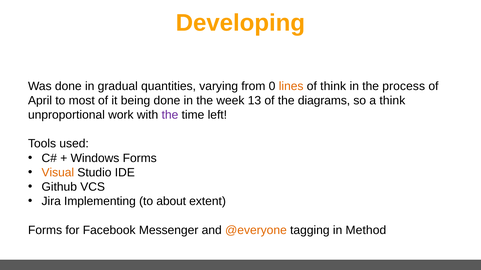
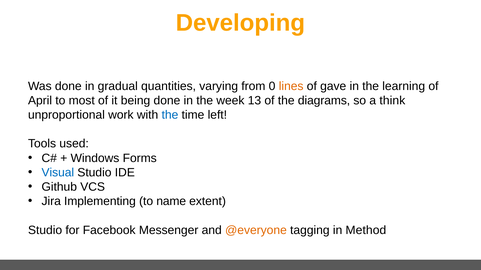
of think: think -> gave
process: process -> learning
the at (170, 115) colour: purple -> blue
Visual colour: orange -> blue
about: about -> name
Forms at (45, 231): Forms -> Studio
